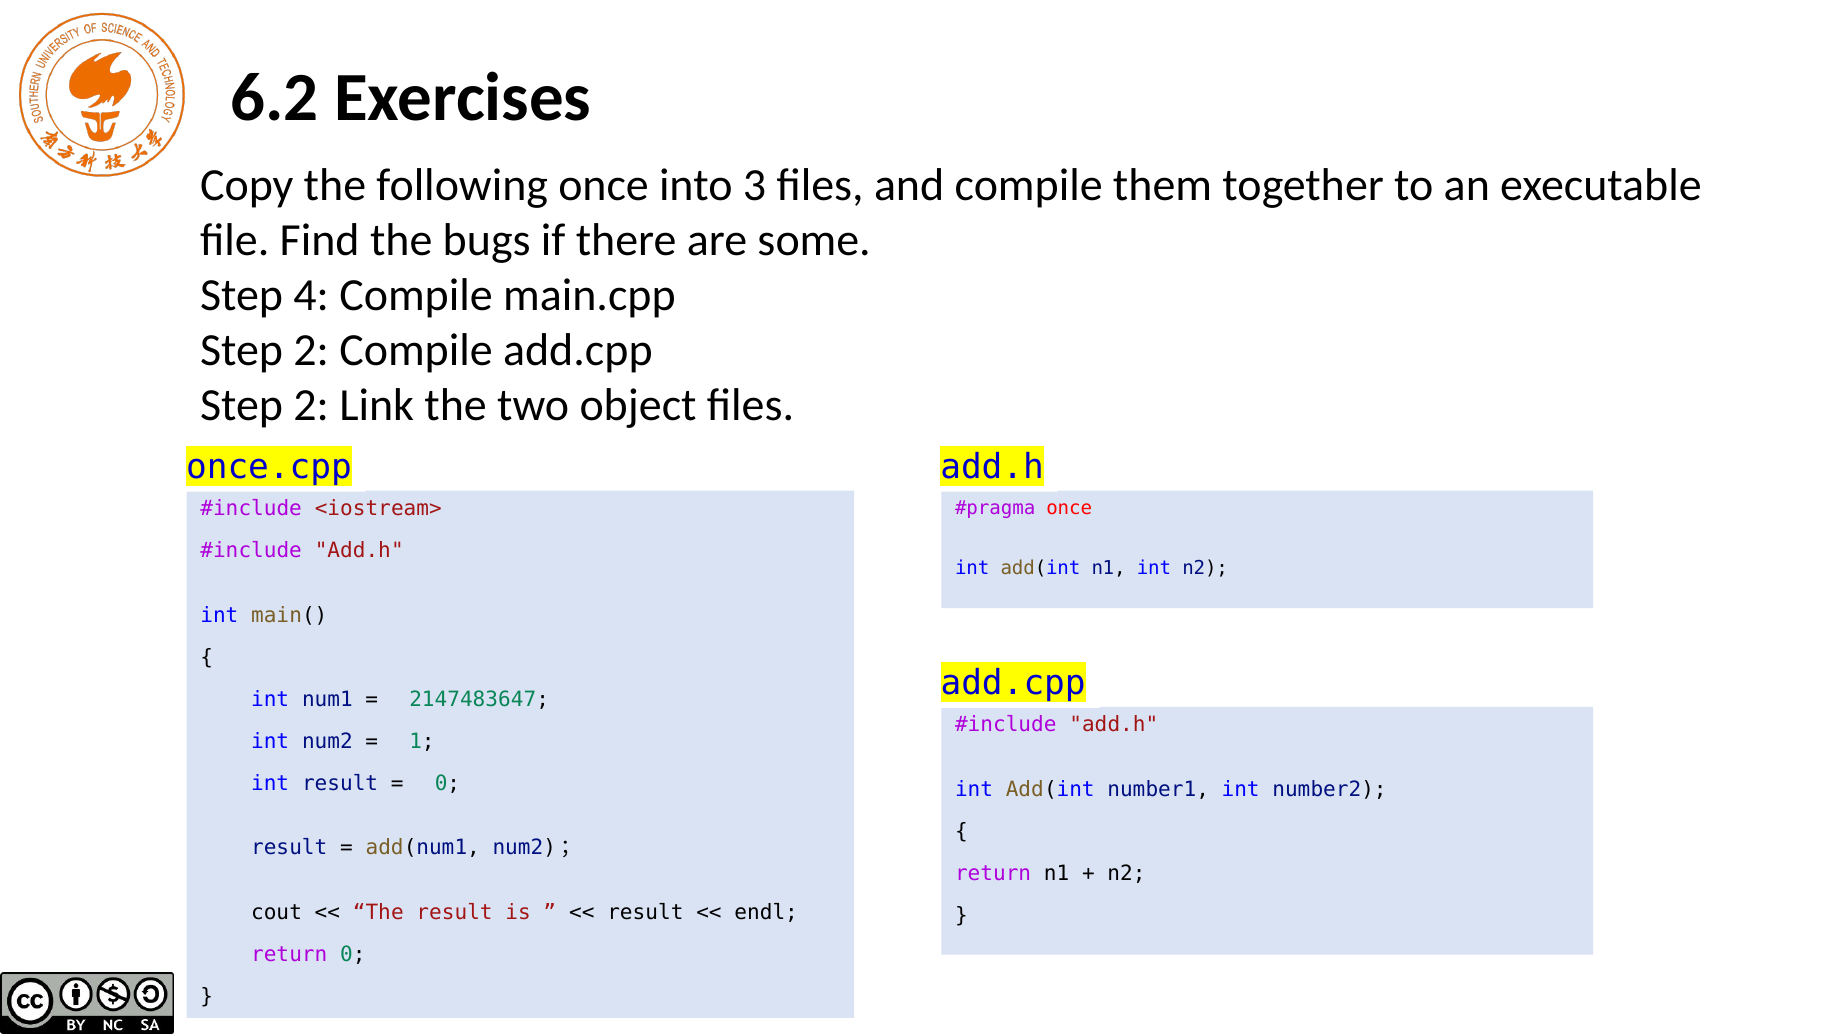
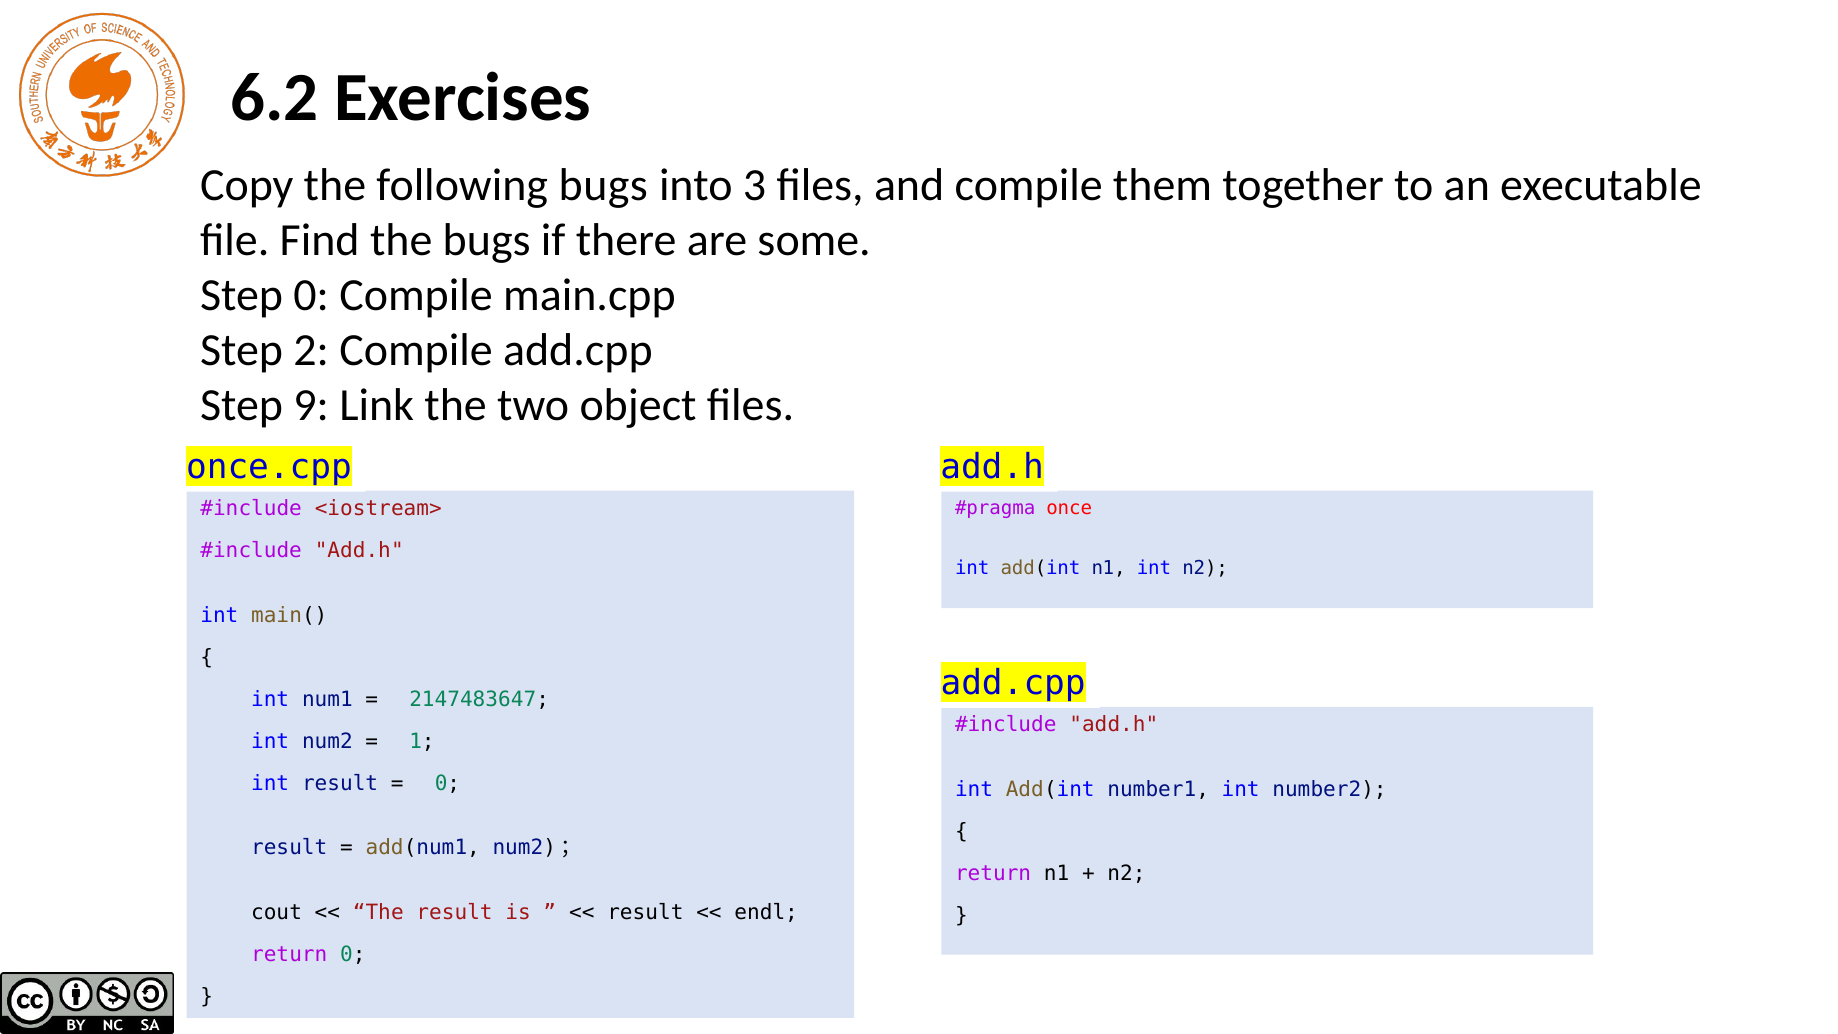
following once: once -> bugs
Step 4: 4 -> 0
2 at (311, 405): 2 -> 9
